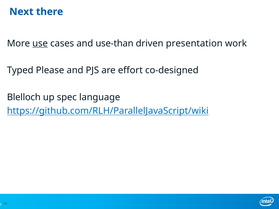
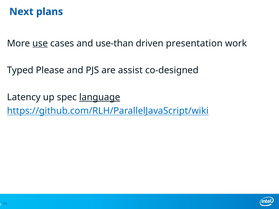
there: there -> plans
effort: effort -> assist
Blelloch: Blelloch -> Latency
language underline: none -> present
